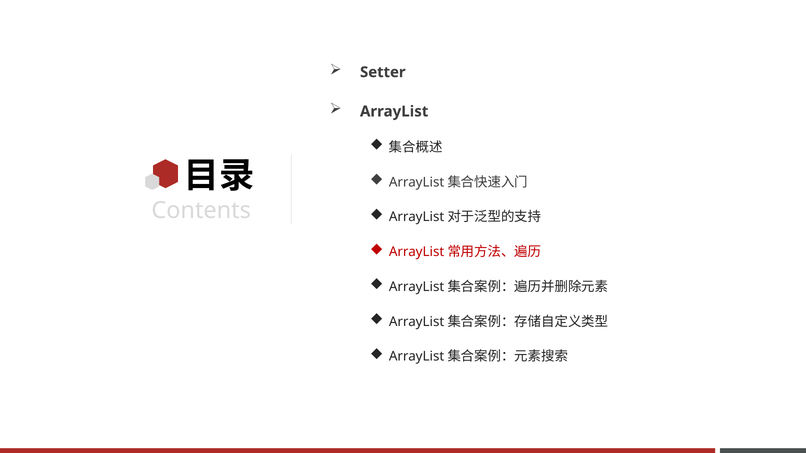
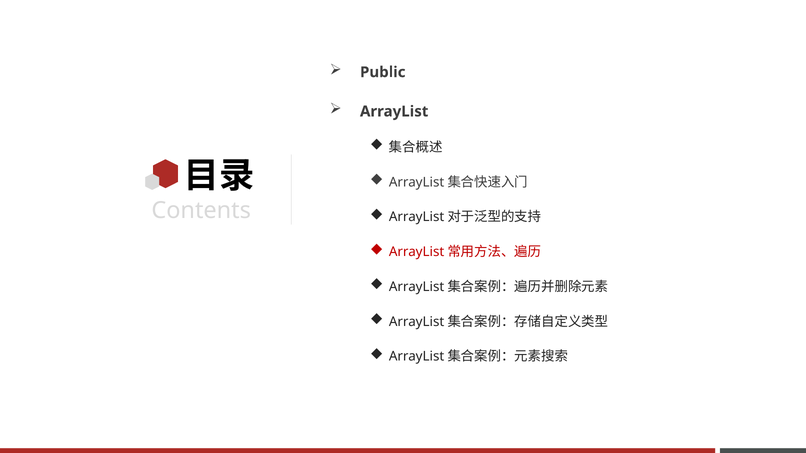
Setter: Setter -> Public
